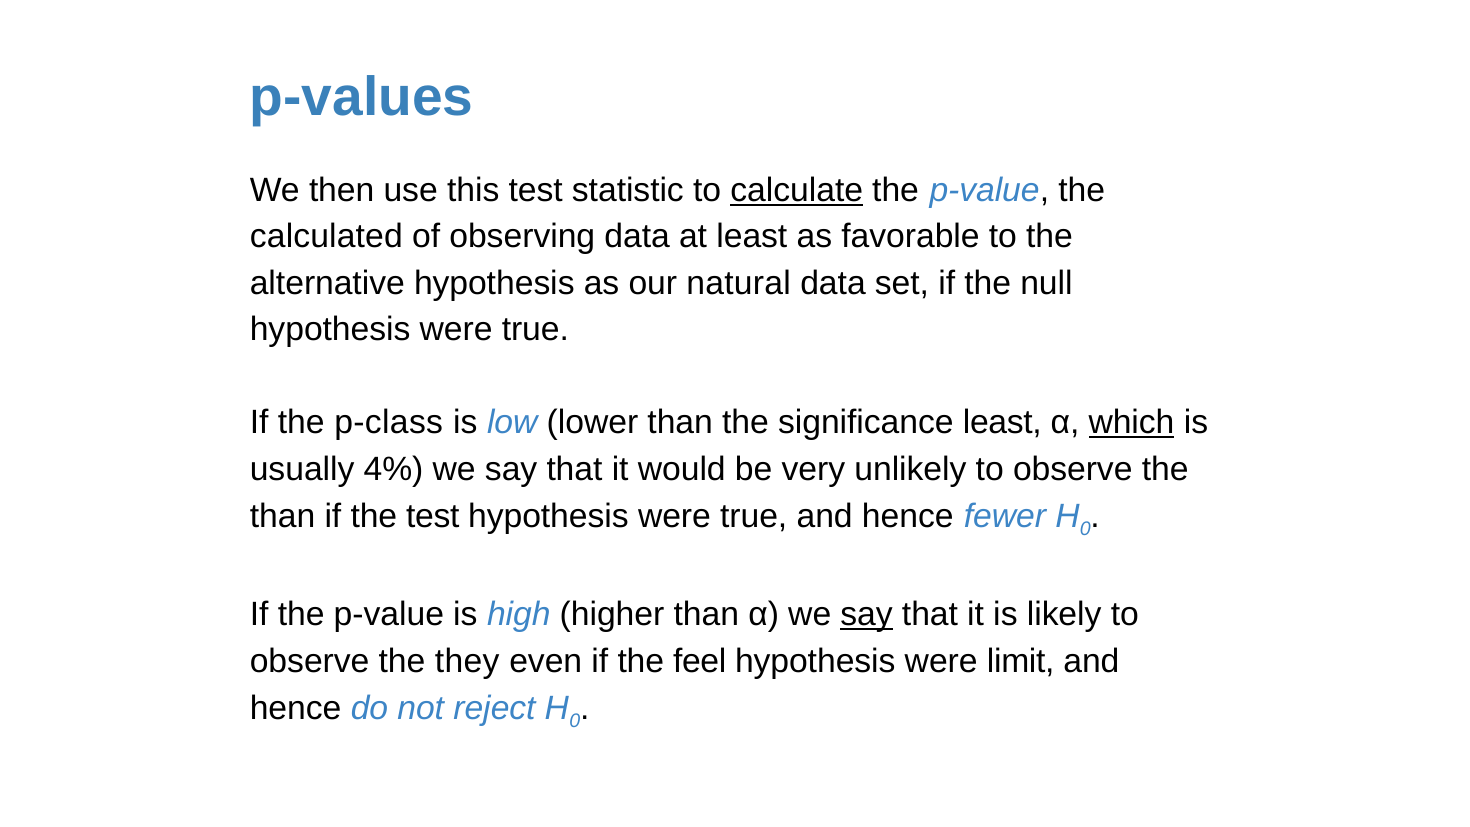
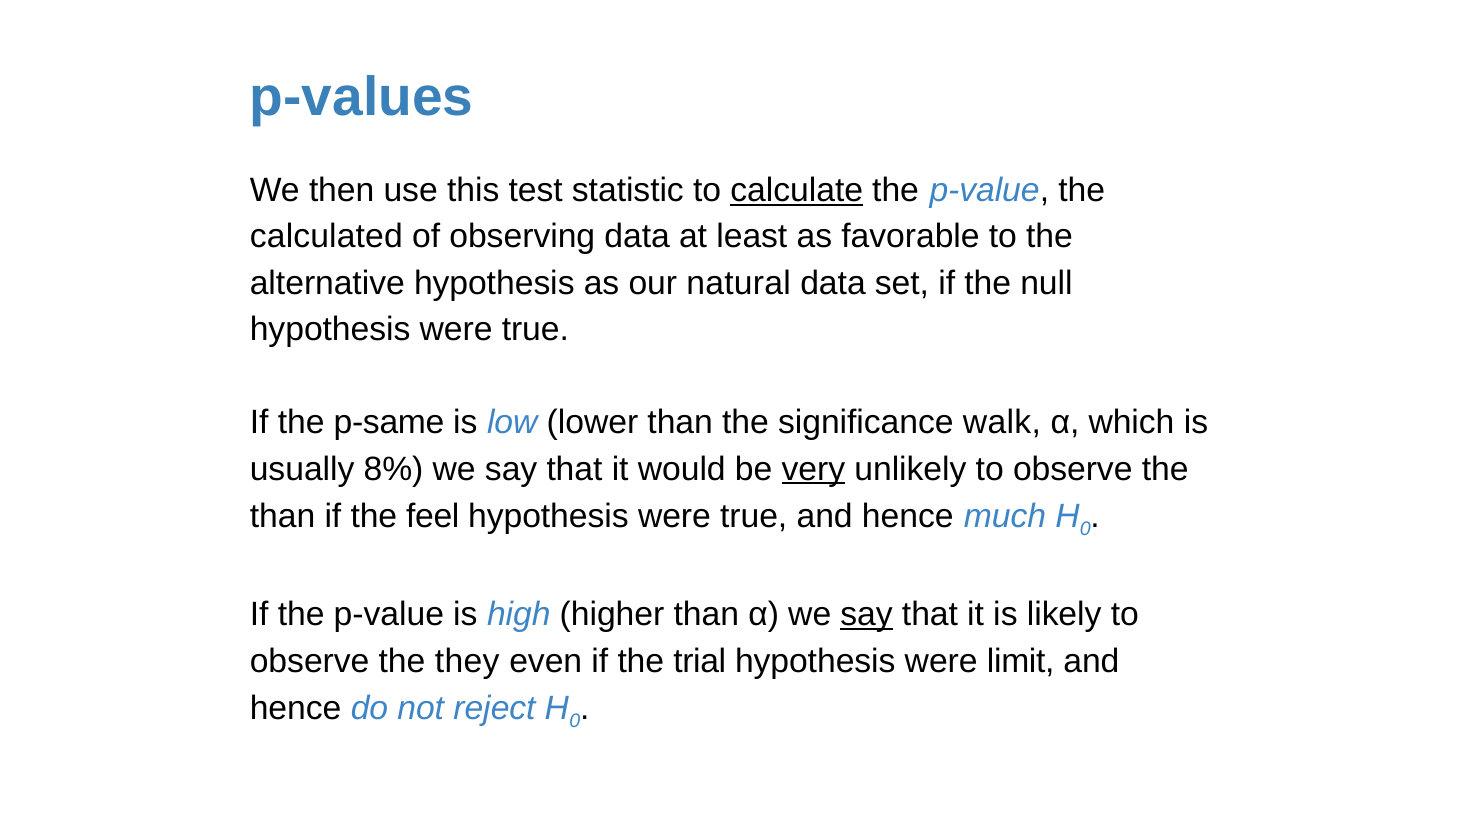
p-class: p-class -> p-same
significance least: least -> walk
which underline: present -> none
4%: 4% -> 8%
very underline: none -> present
the test: test -> feel
fewer: fewer -> much
feel: feel -> trial
